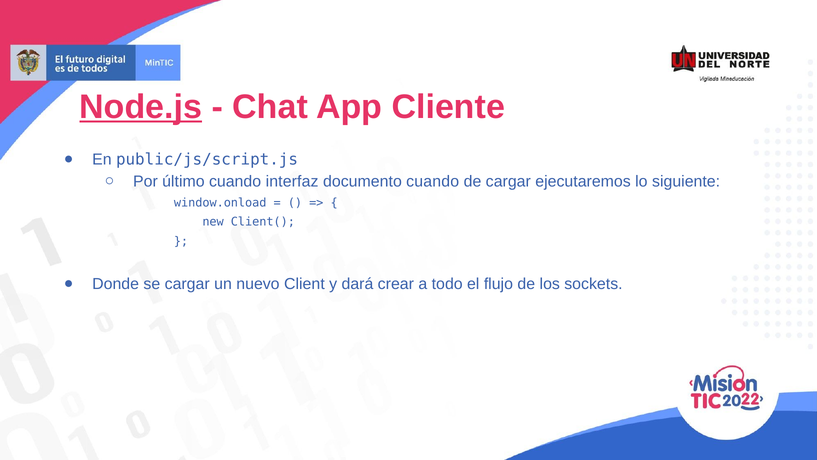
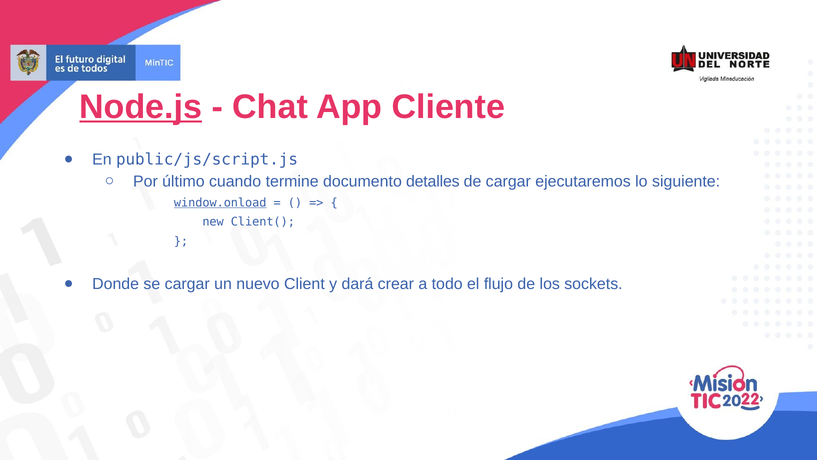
interfaz: interfaz -> termine
documento cuando: cuando -> detalles
window.onload underline: none -> present
